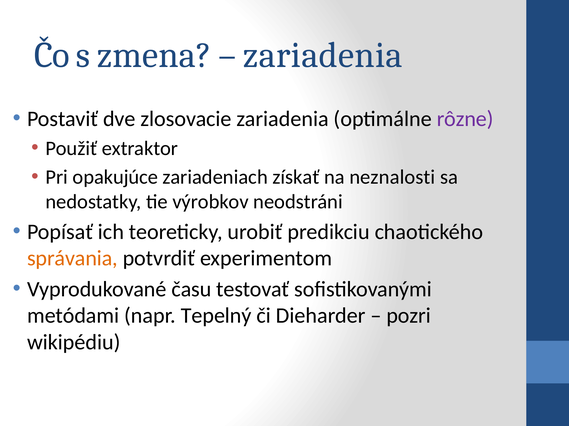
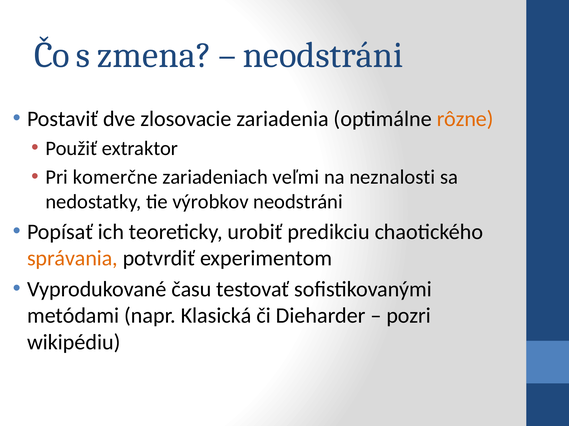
zariadenia at (323, 55): zariadenia -> neodstráni
rôzne colour: purple -> orange
opakujúce: opakujúce -> komerčne
získať: získať -> veľmi
Tepelný: Tepelný -> Klasická
